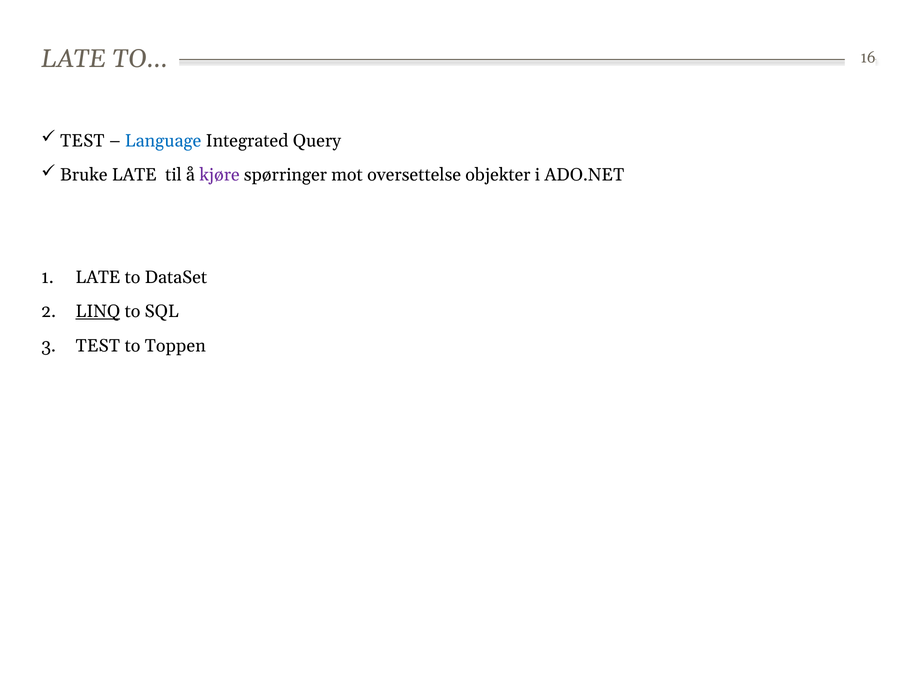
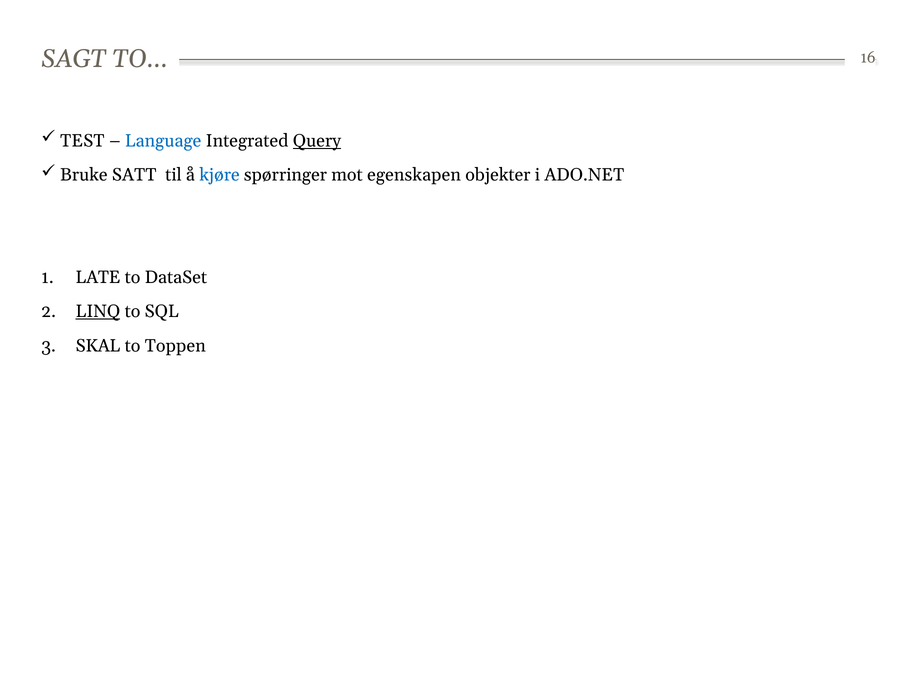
LATE at (74, 59): LATE -> SAGT
Query underline: none -> present
Bruke LATE: LATE -> SATT
kjøre colour: purple -> blue
oversettelse: oversettelse -> egenskapen
TEST at (98, 346): TEST -> SKAL
